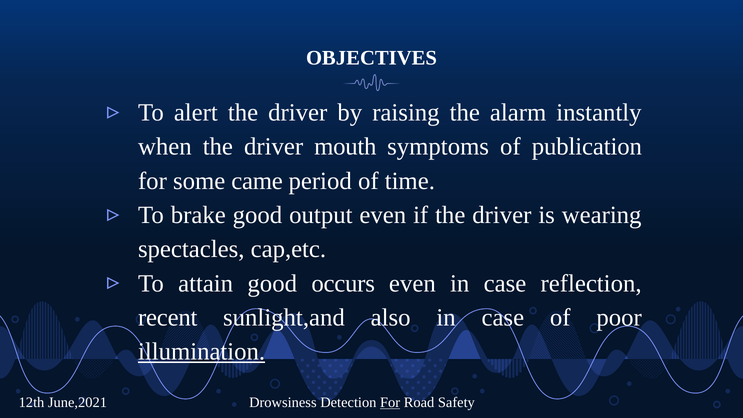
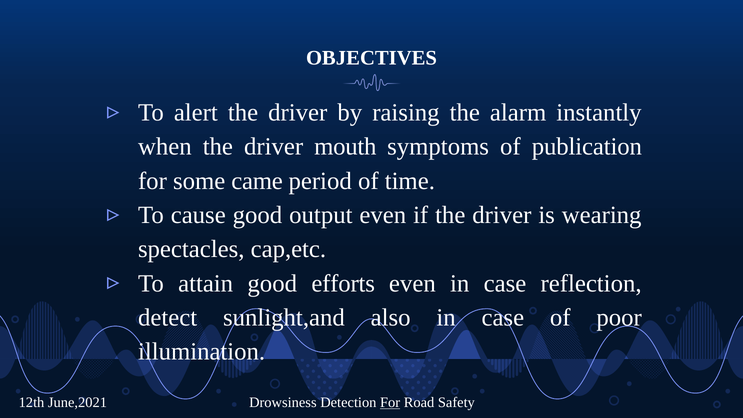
brake: brake -> cause
occurs: occurs -> efforts
recent: recent -> detect
illumination underline: present -> none
